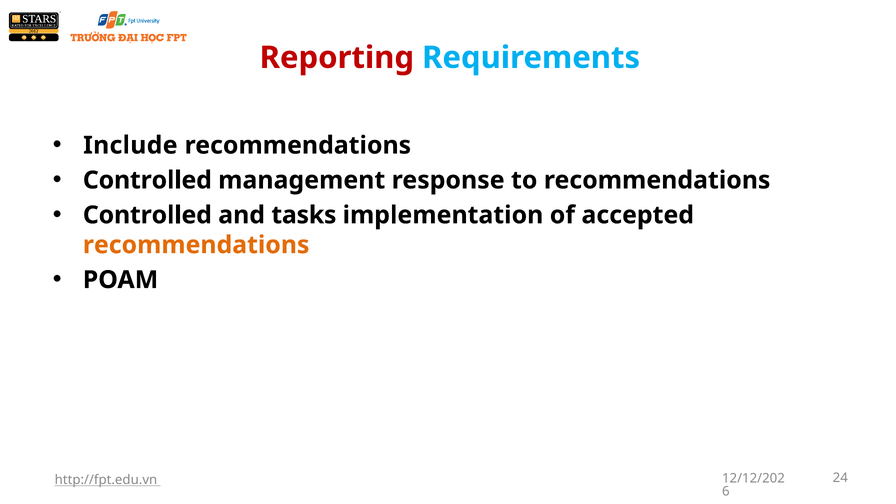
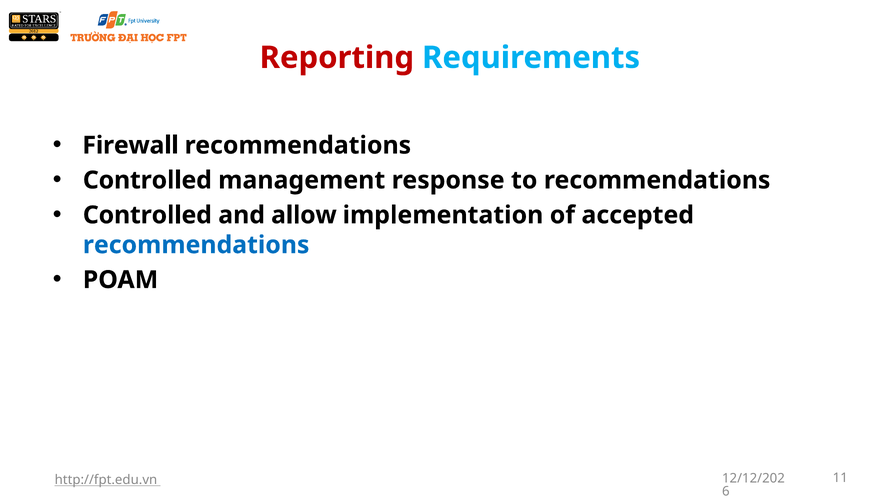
Include: Include -> Firewall
tasks: tasks -> allow
recommendations at (196, 245) colour: orange -> blue
24: 24 -> 11
